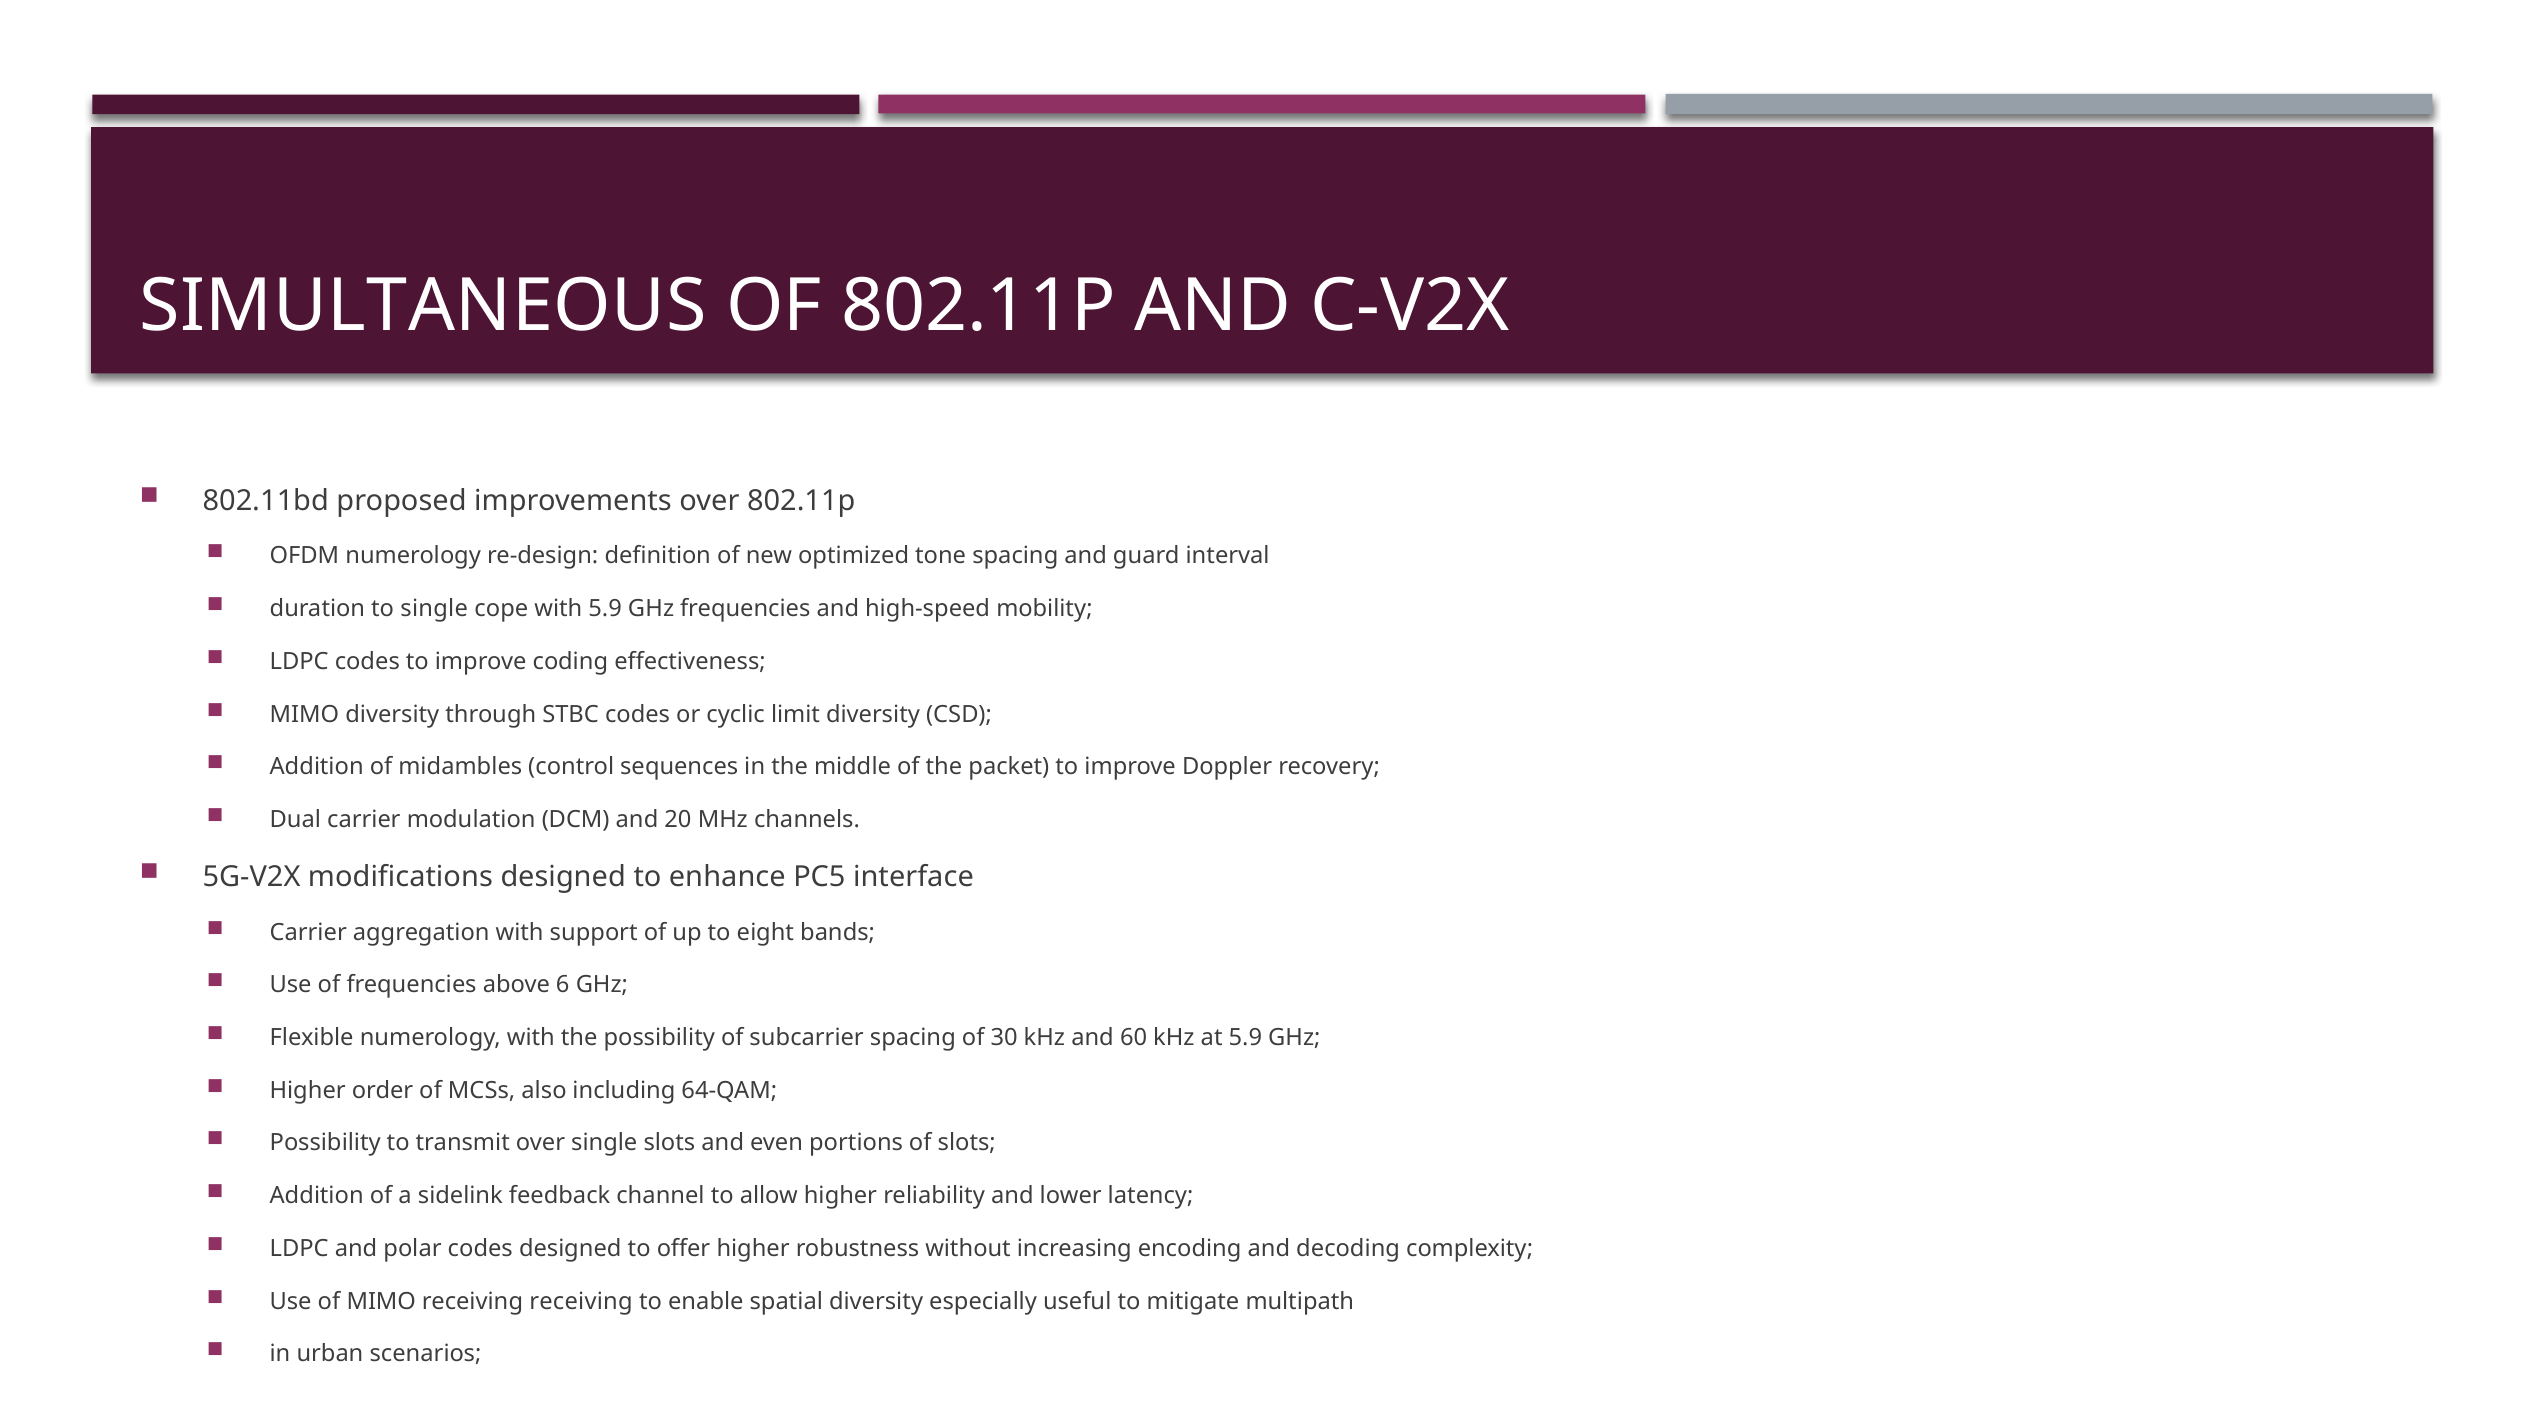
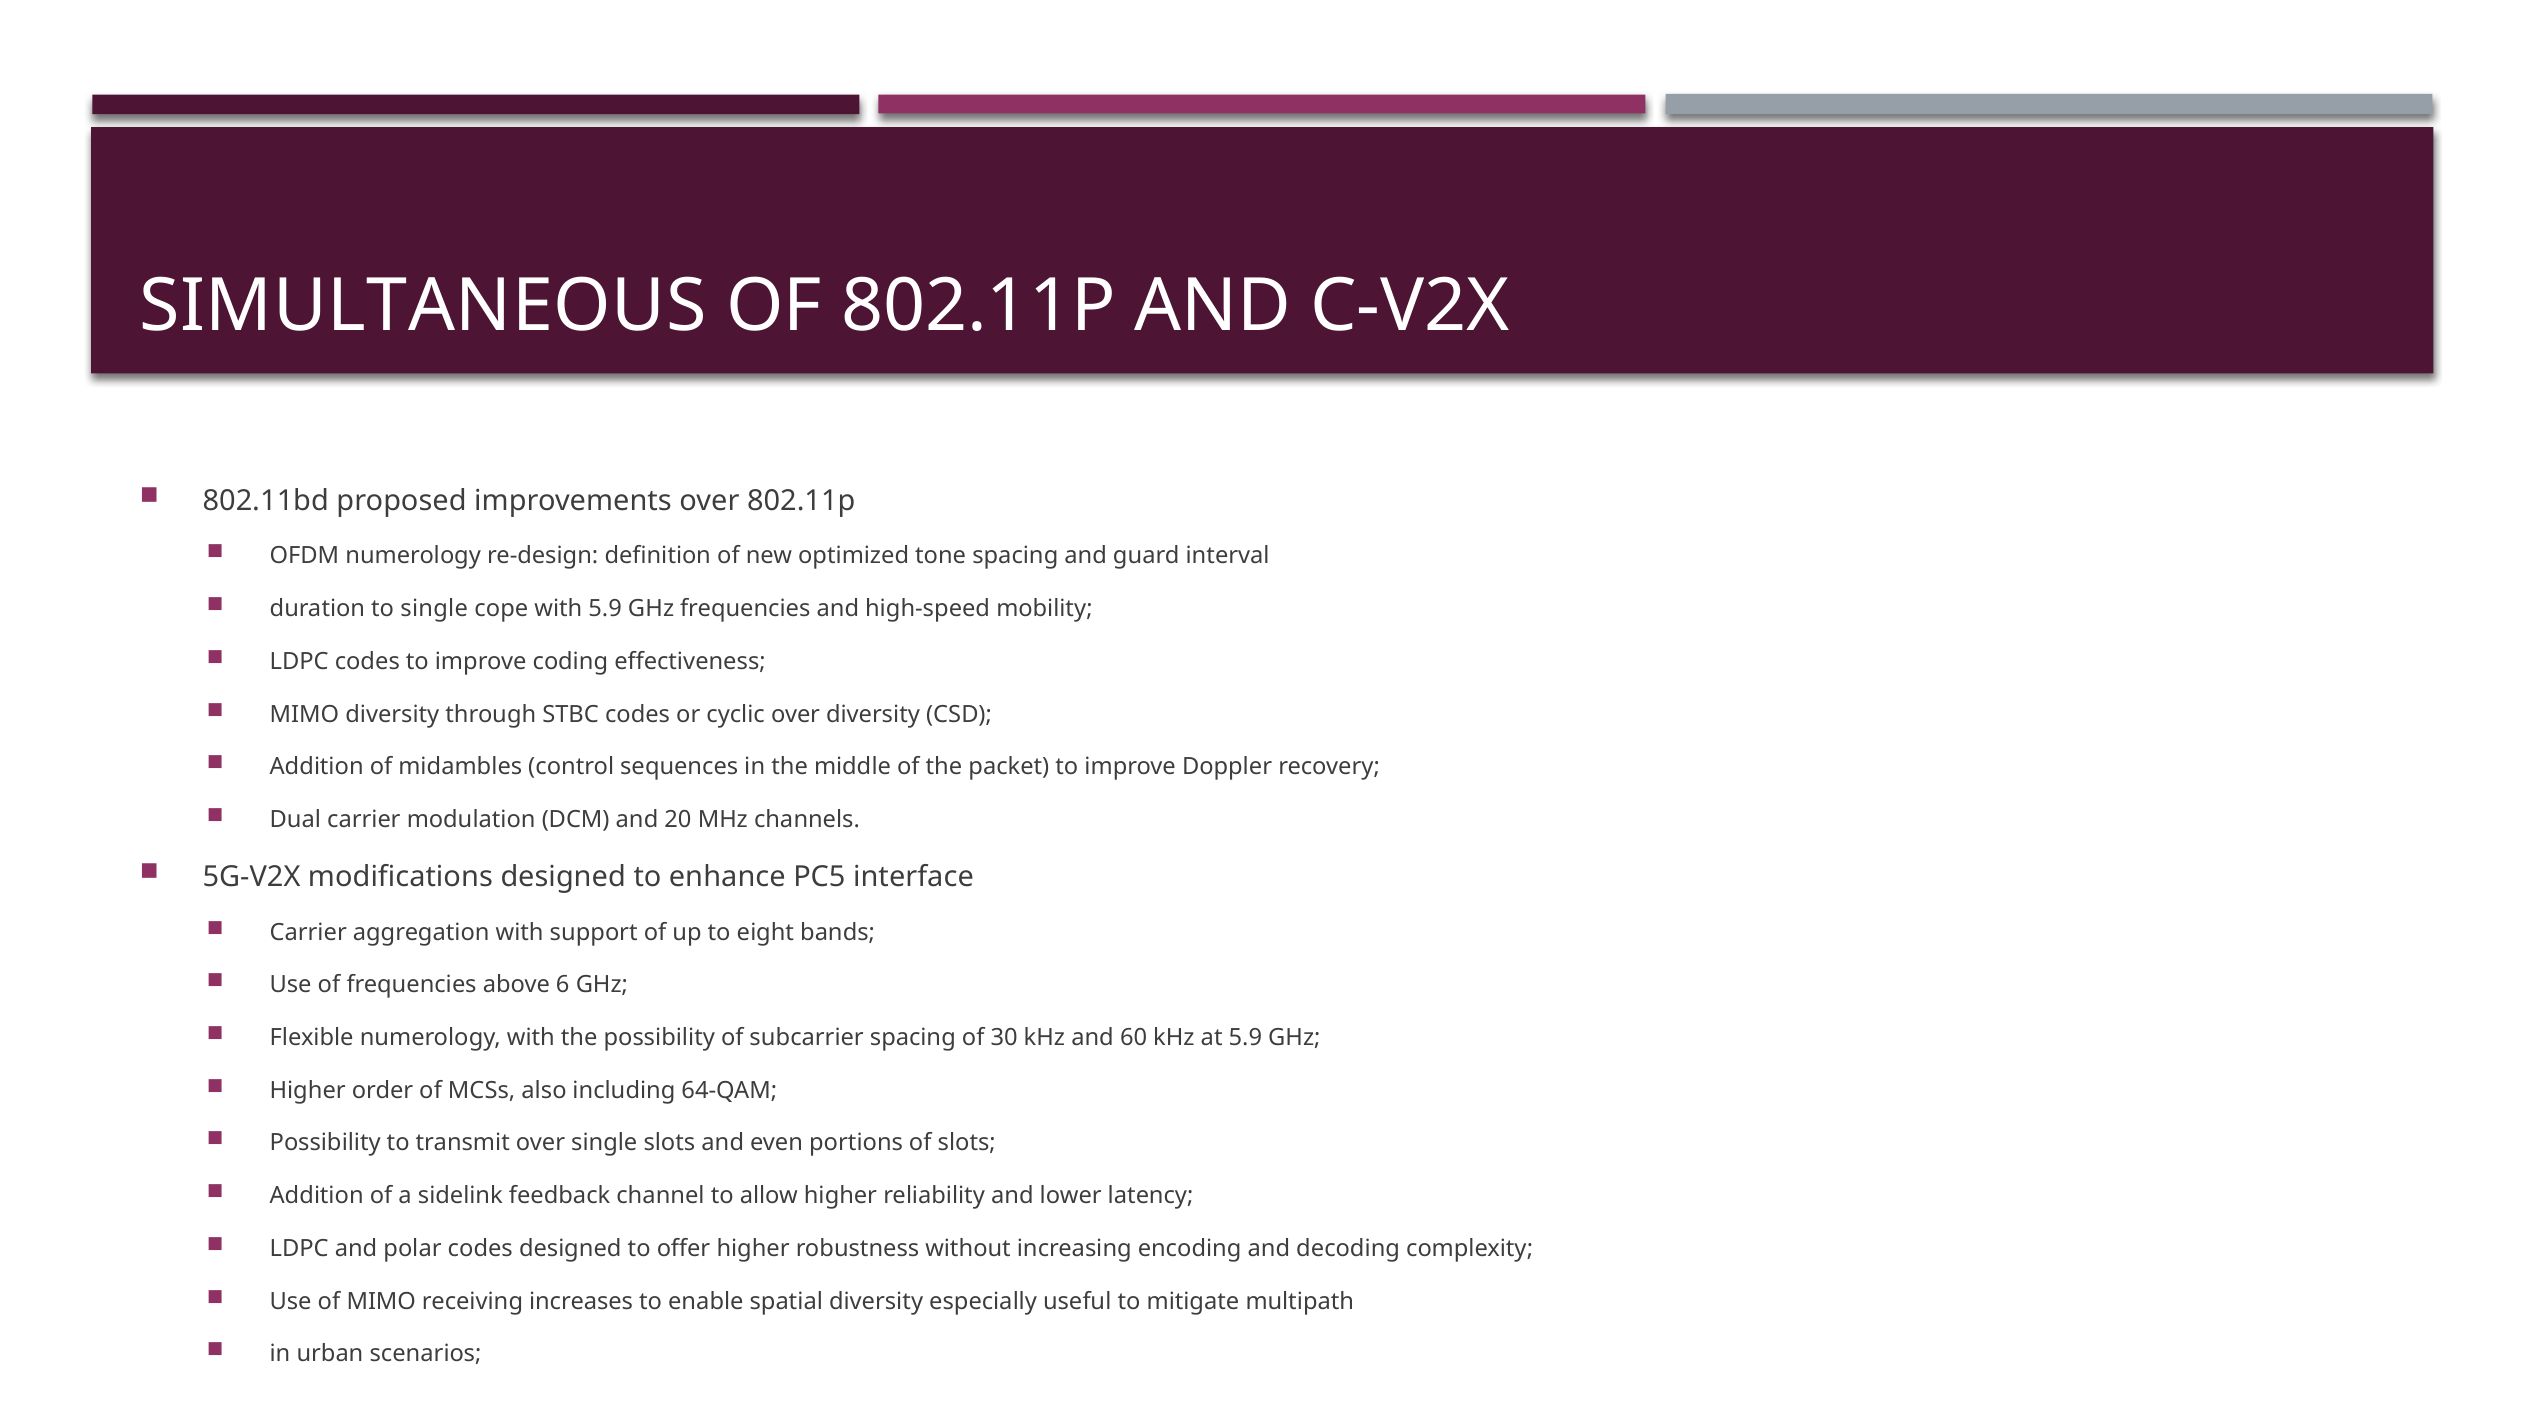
cyclic limit: limit -> over
receiving receiving: receiving -> increases
